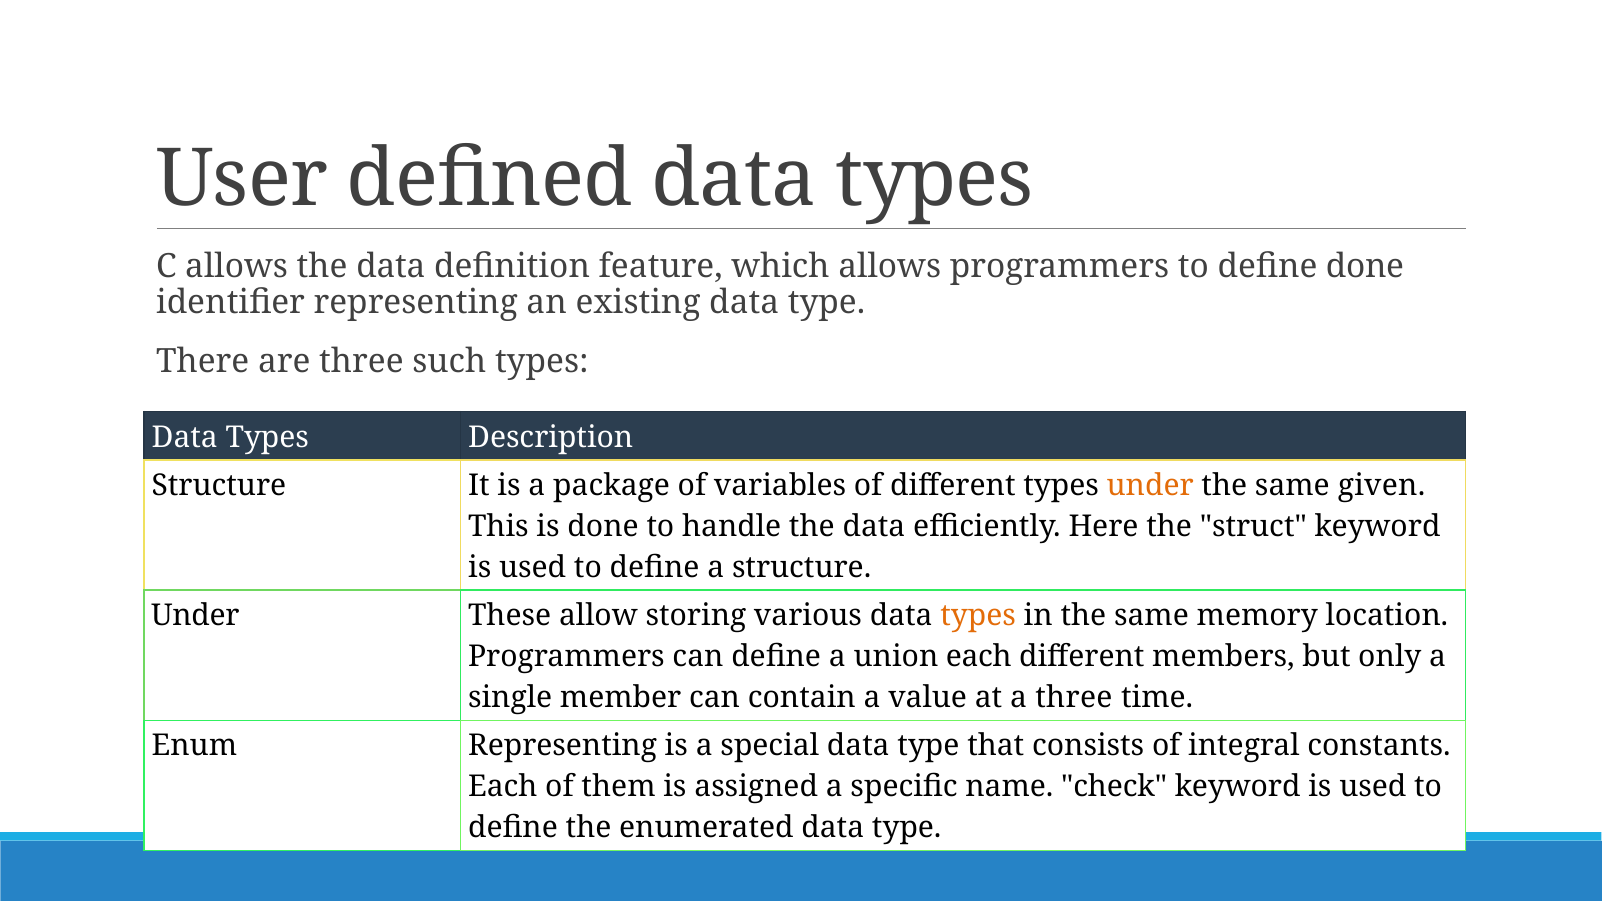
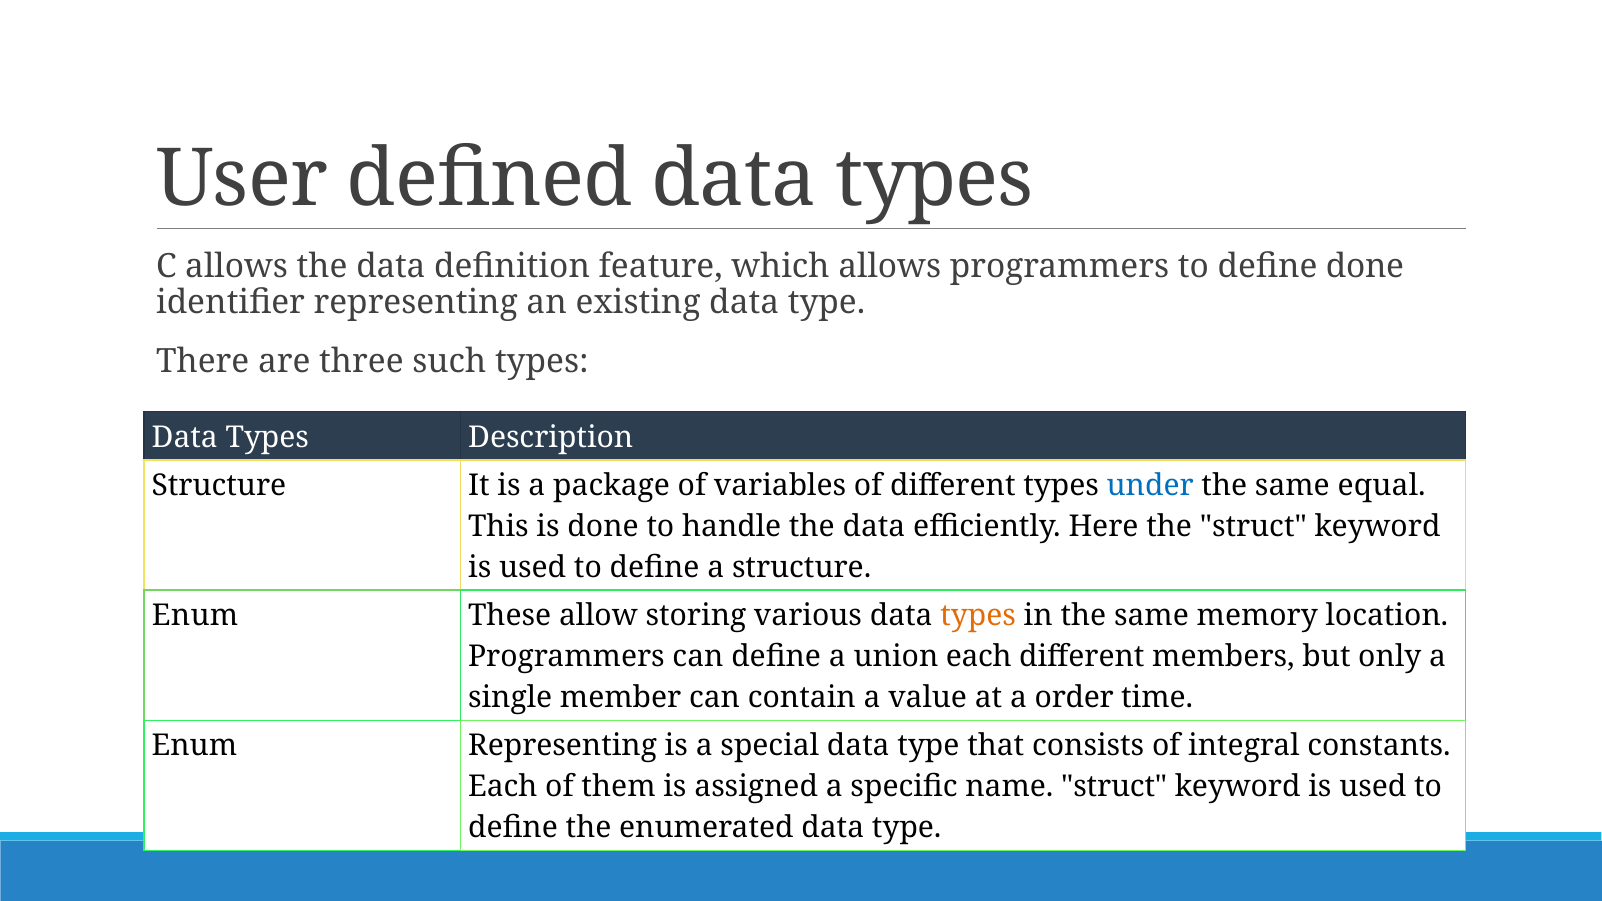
under at (1150, 486) colour: orange -> blue
given: given -> equal
Under at (195, 616): Under -> Enum
a three: three -> order
name check: check -> struct
